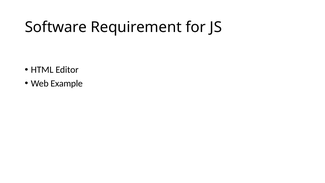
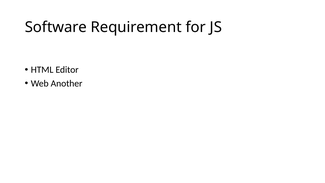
Example: Example -> Another
